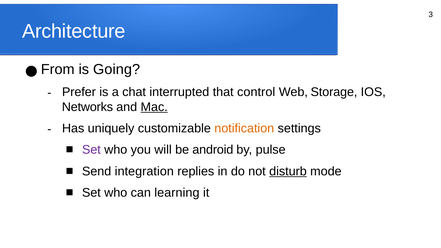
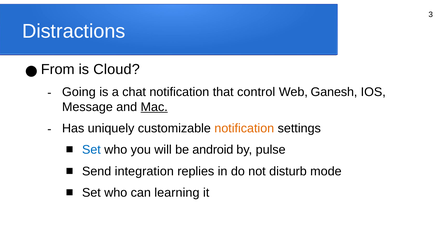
Architecture: Architecture -> Distractions
Going: Going -> Cloud
Prefer: Prefer -> Going
chat interrupted: interrupted -> notification
Storage: Storage -> Ganesh
Networks: Networks -> Message
Set at (91, 150) colour: purple -> blue
disturb underline: present -> none
